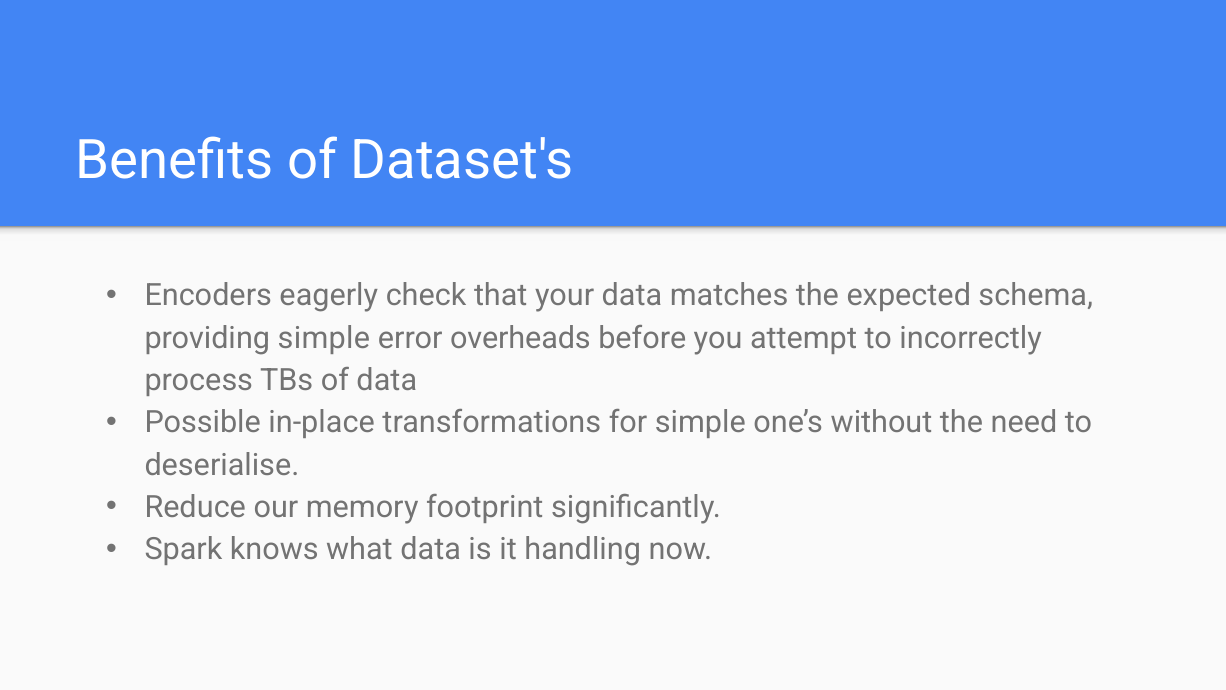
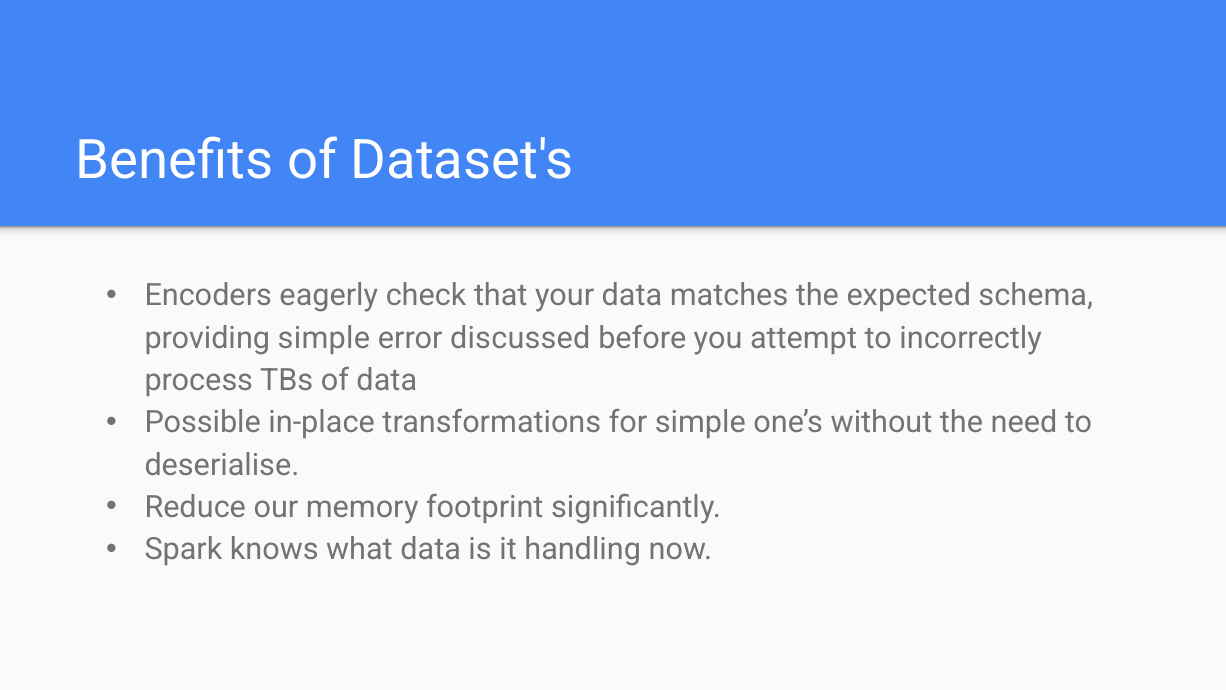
overheads: overheads -> discussed
